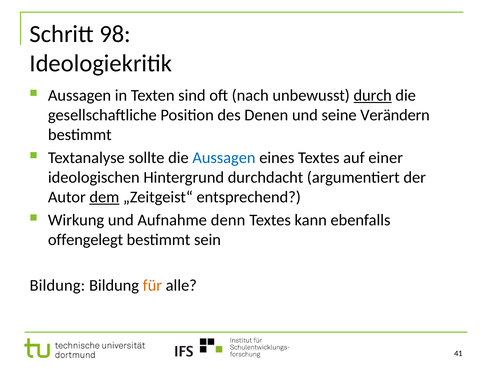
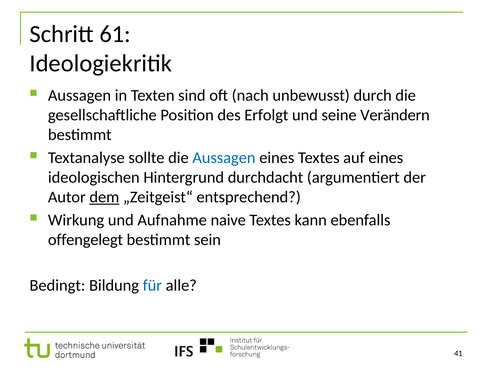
98: 98 -> 61
durch underline: present -> none
Denen: Denen -> Erfolgt
auf einer: einer -> eines
denn: denn -> naive
Bildung at (57, 286): Bildung -> Bedingt
für colour: orange -> blue
